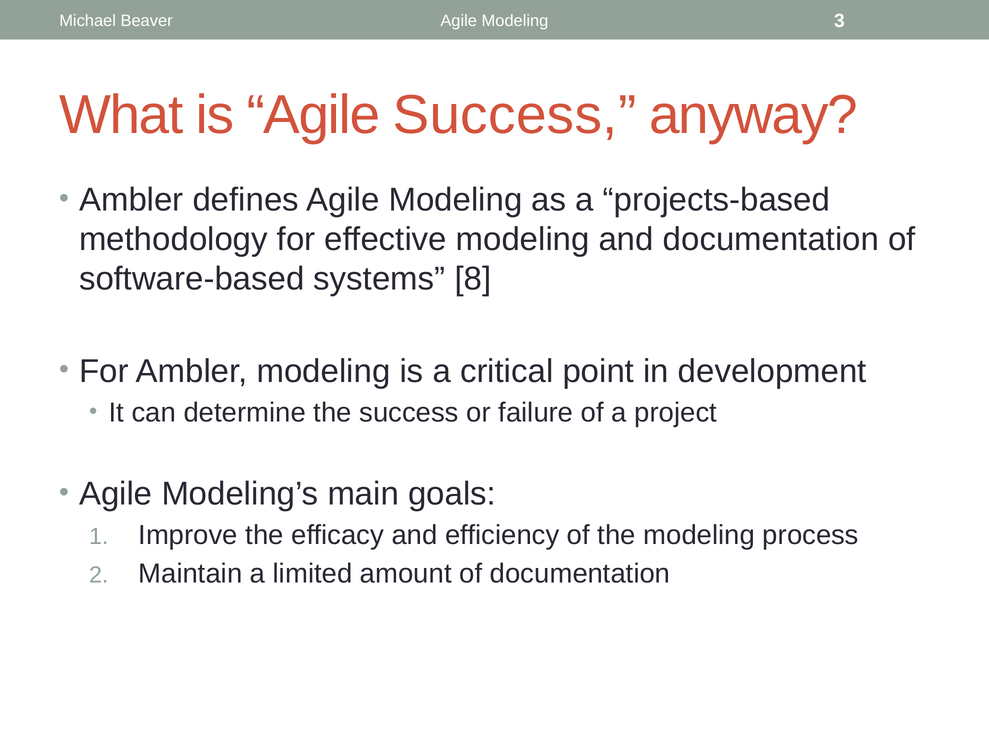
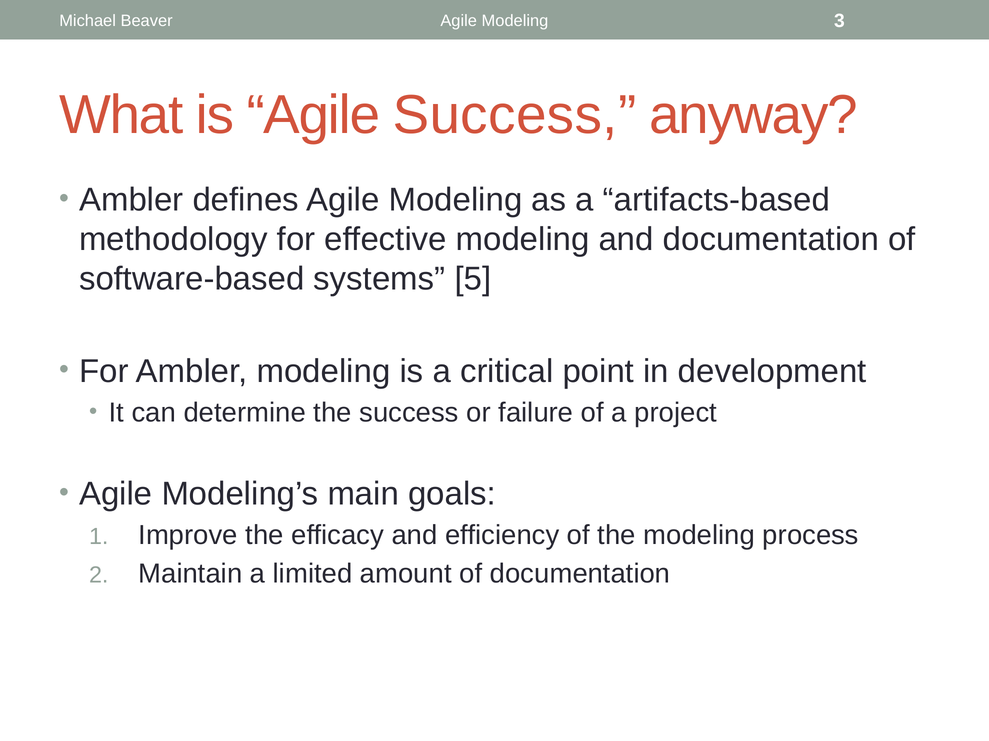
projects-based: projects-based -> artifacts-based
8: 8 -> 5
